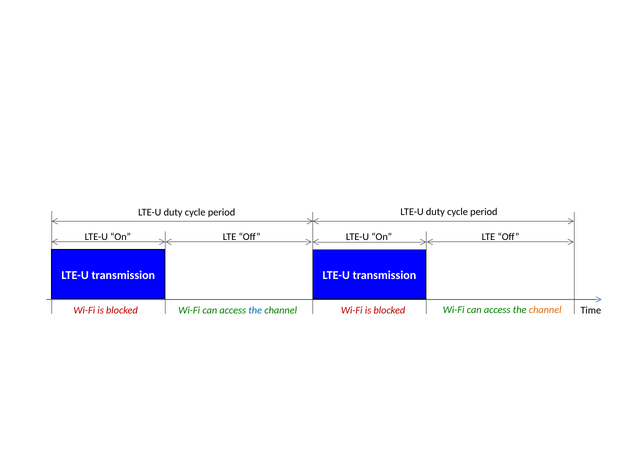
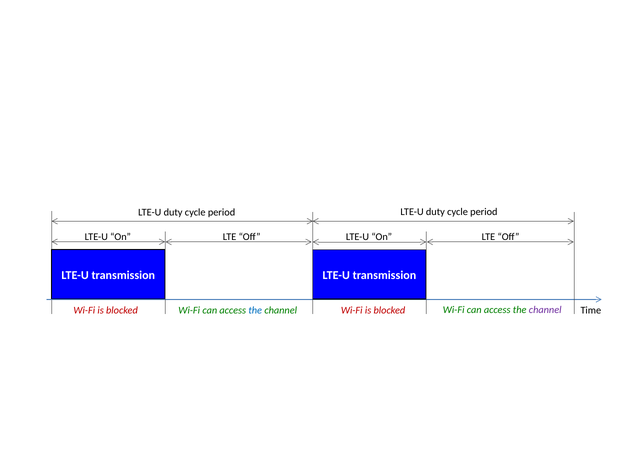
channel at (545, 310) colour: orange -> purple
